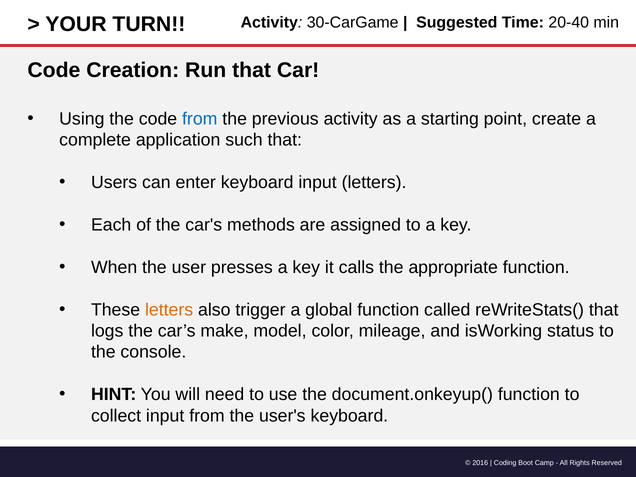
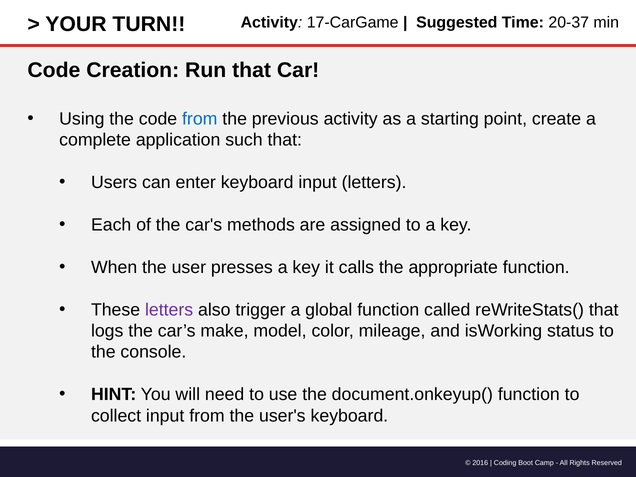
30-CarGame: 30-CarGame -> 17-CarGame
20-40: 20-40 -> 20-37
letters at (169, 310) colour: orange -> purple
